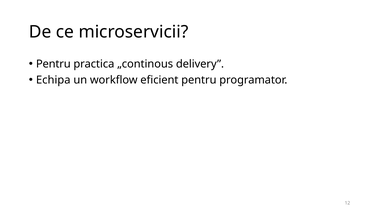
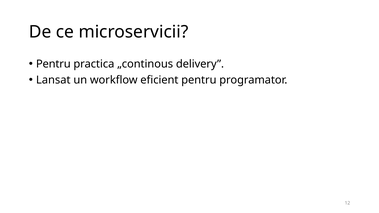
Echipa: Echipa -> Lansat
